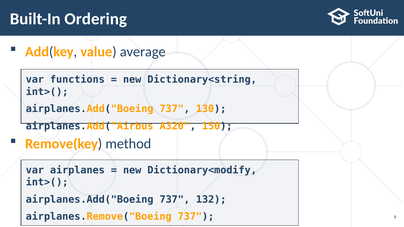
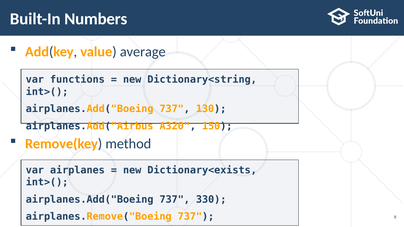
Ordering: Ordering -> Numbers
Dictionary<modify: Dictionary<modify -> Dictionary<exists
132: 132 -> 330
